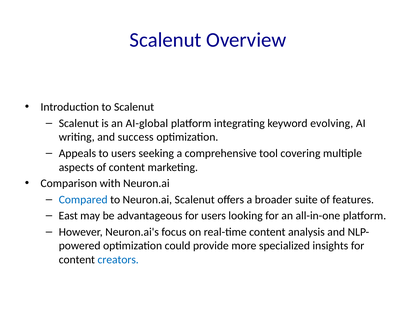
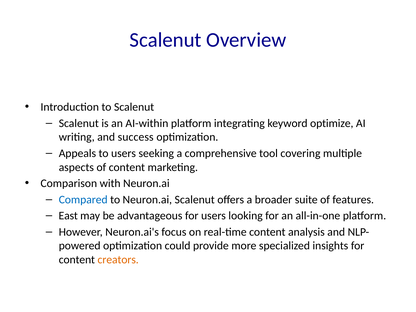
AI-global: AI-global -> AI-within
evolving: evolving -> optimize
creators colour: blue -> orange
